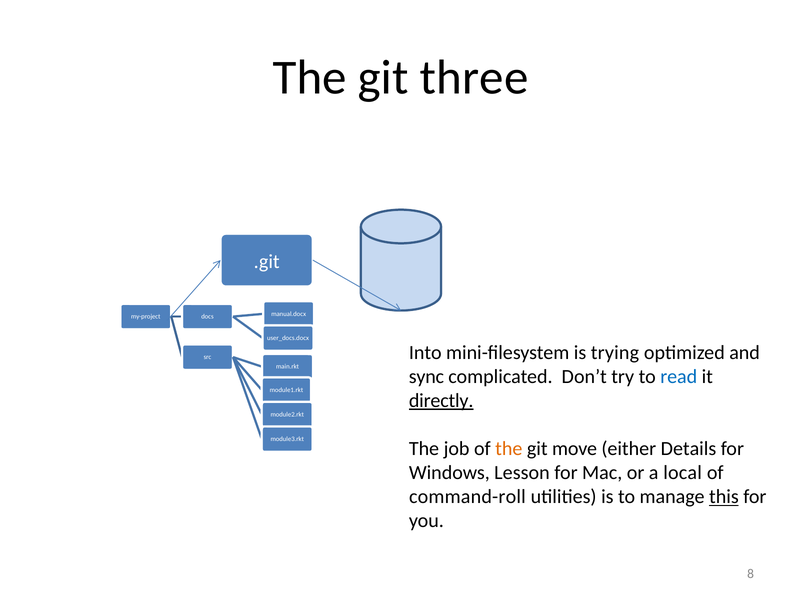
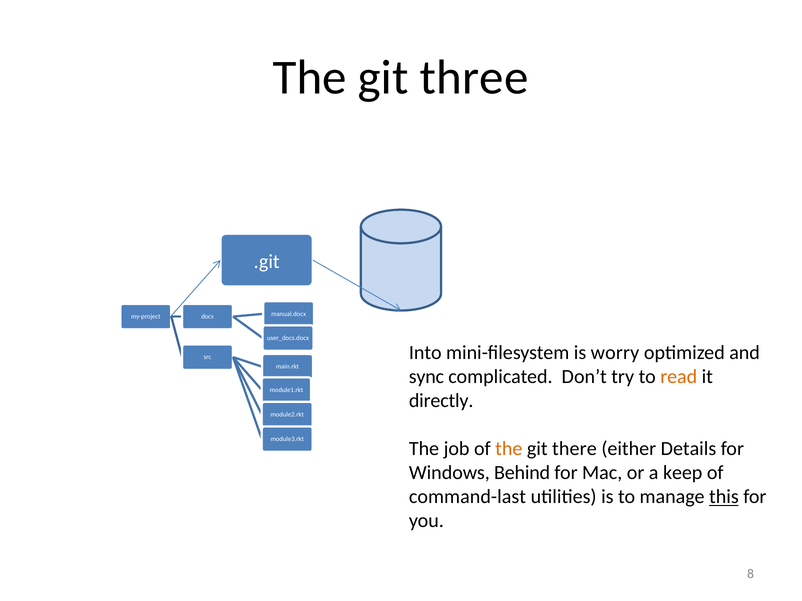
trying: trying -> worry
read colour: blue -> orange
directly underline: present -> none
move: move -> there
Lesson: Lesson -> Behind
local: local -> keep
command-roll: command-roll -> command-last
